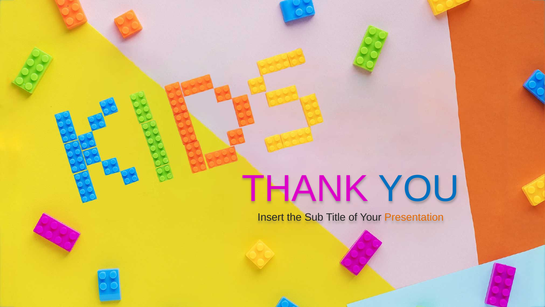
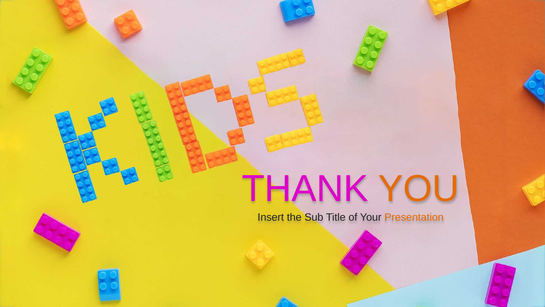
YOU colour: blue -> orange
